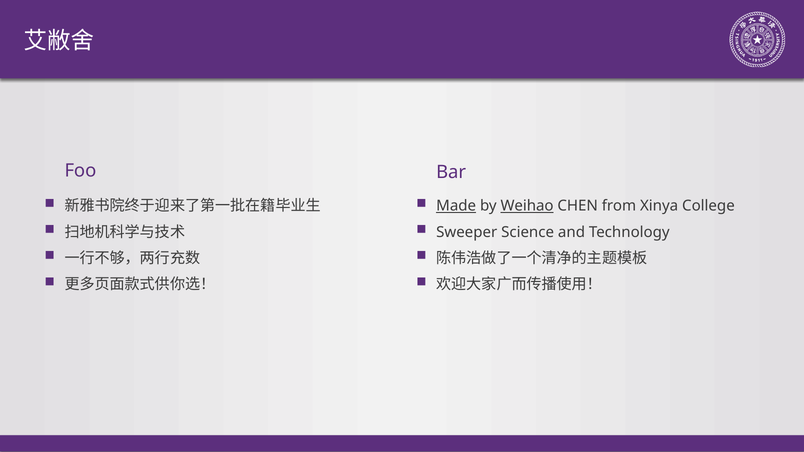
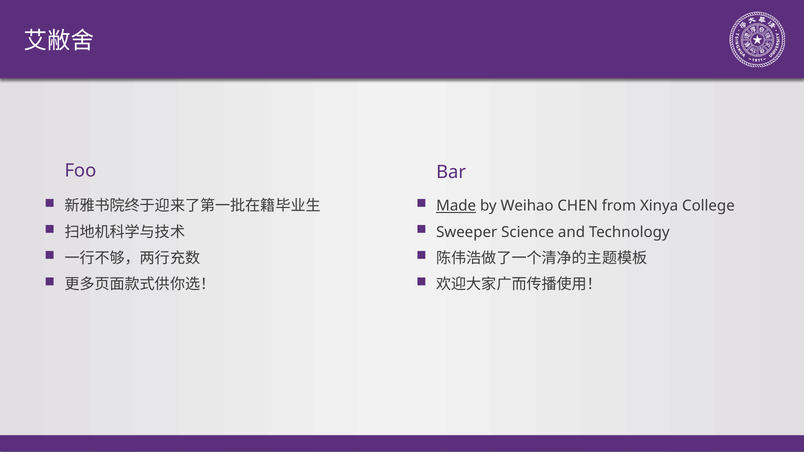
Weihao underline: present -> none
